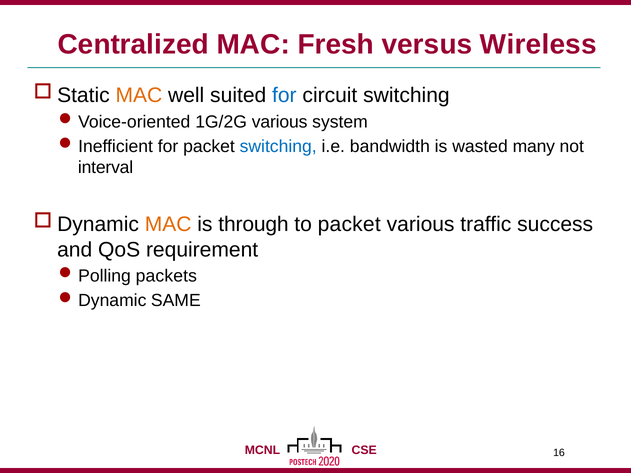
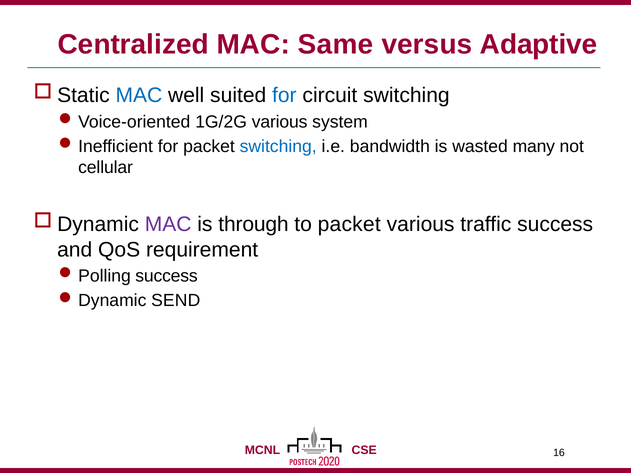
Fresh: Fresh -> Same
Wireless: Wireless -> Adaptive
MAC at (139, 96) colour: orange -> blue
interval: interval -> cellular
MAC at (168, 225) colour: orange -> purple
packets at (166, 276): packets -> success
SAME: SAME -> SEND
